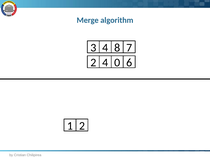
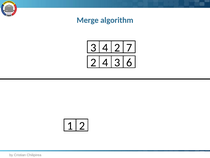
4 8: 8 -> 2
4 0: 0 -> 3
